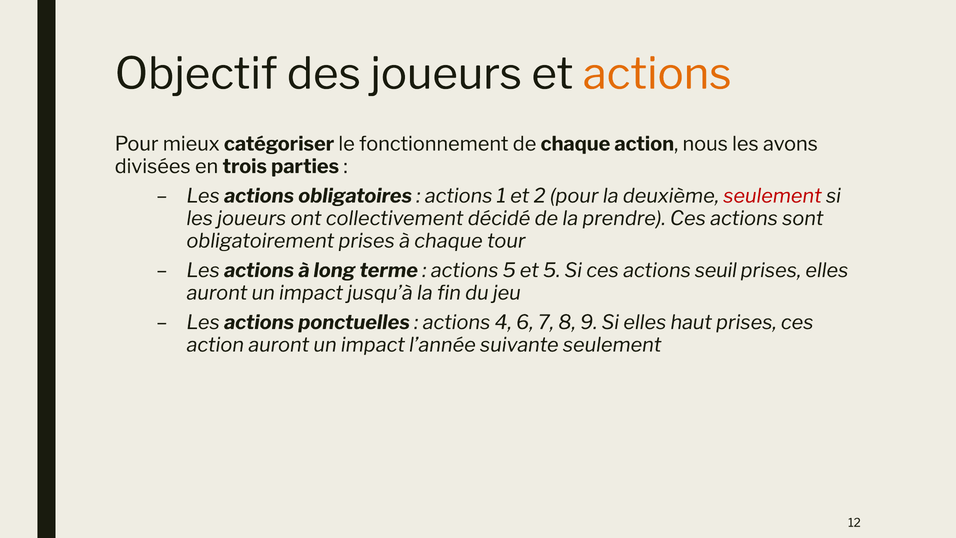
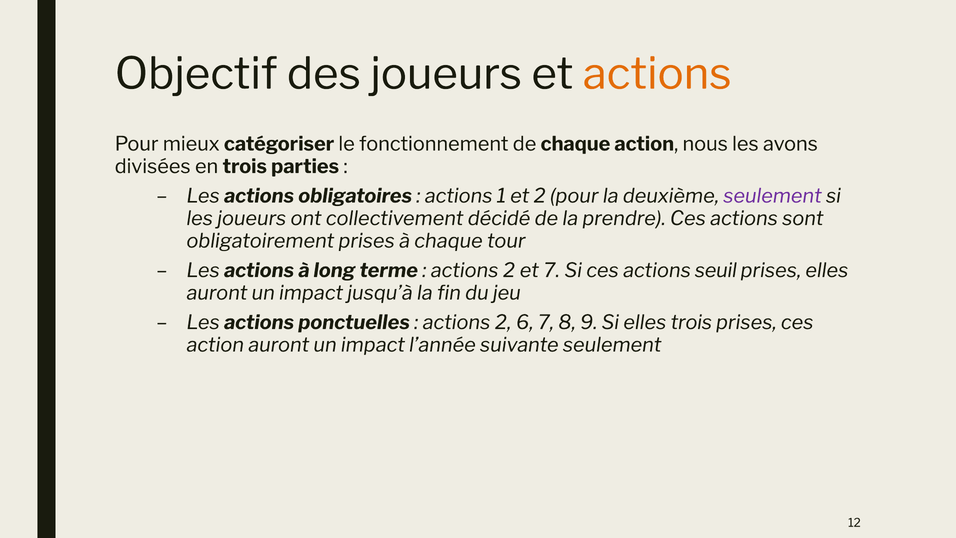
seulement at (772, 196) colour: red -> purple
5 at (509, 270): 5 -> 2
et 5: 5 -> 7
4 at (503, 322): 4 -> 2
elles haut: haut -> trois
